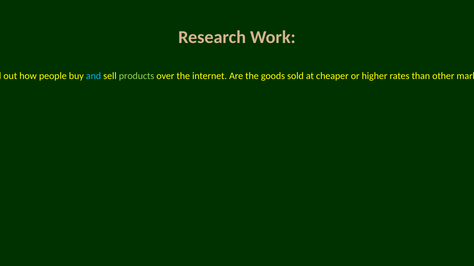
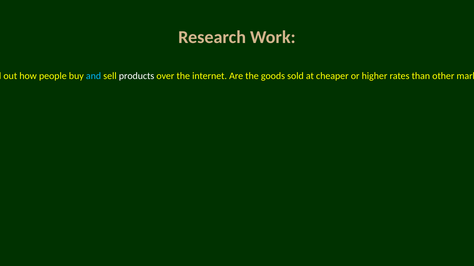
products colour: light green -> white
